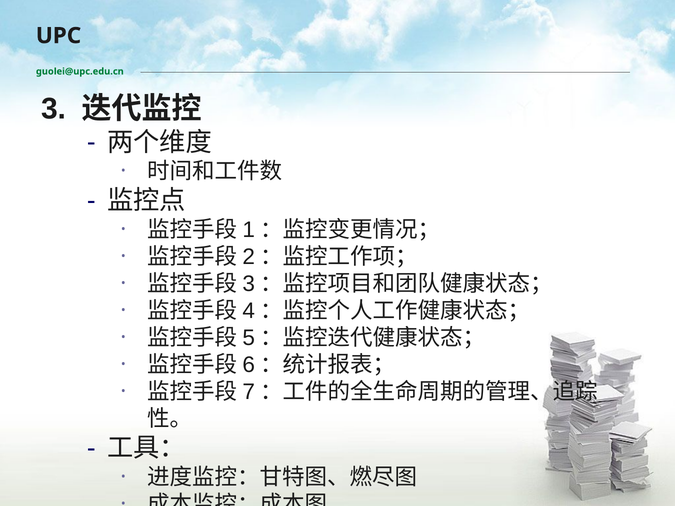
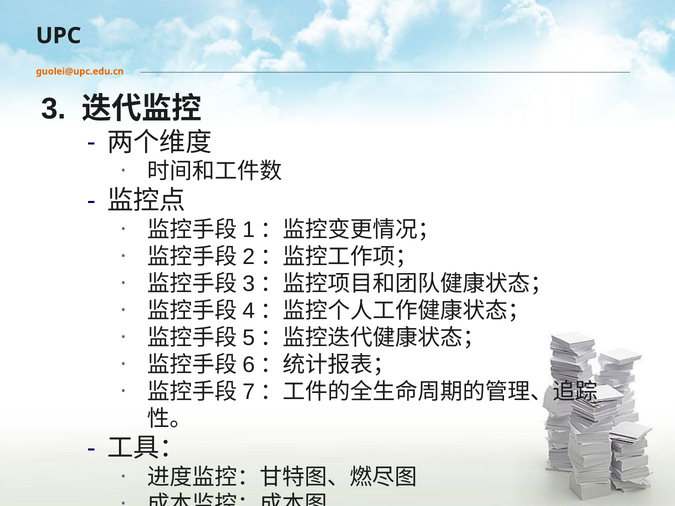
guolei@upc.edu.cn colour: green -> orange
